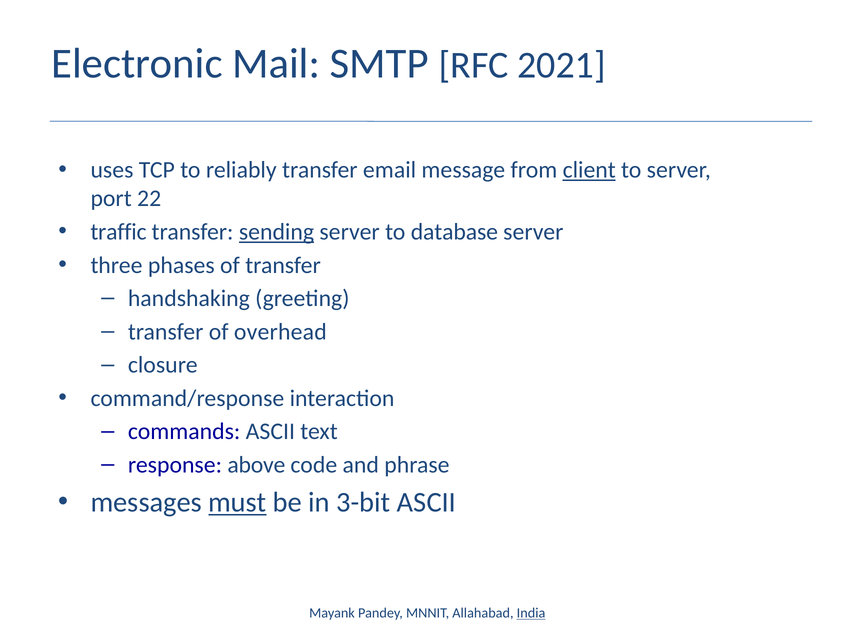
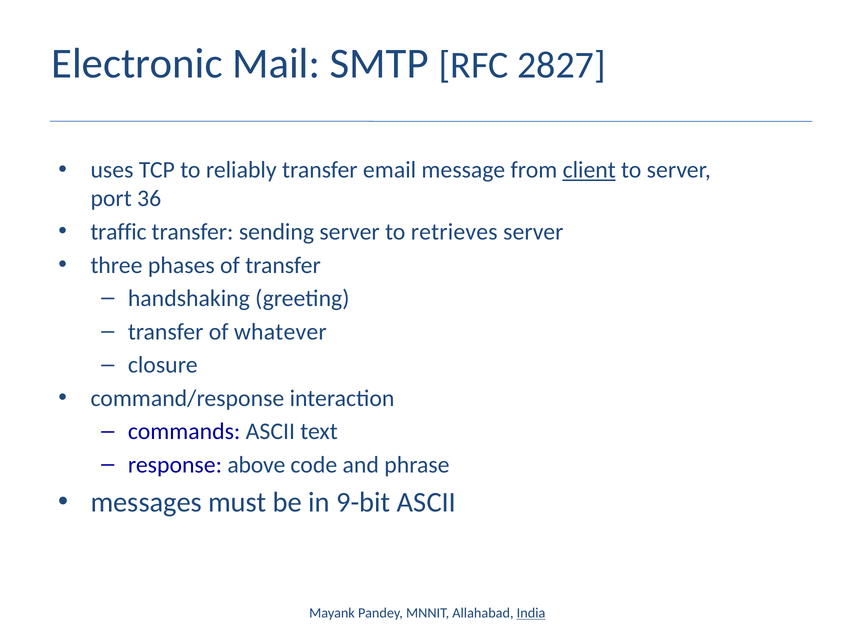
2021: 2021 -> 2827
22: 22 -> 36
sending underline: present -> none
database: database -> retrieves
overhead: overhead -> whatever
must underline: present -> none
3-bit: 3-bit -> 9-bit
